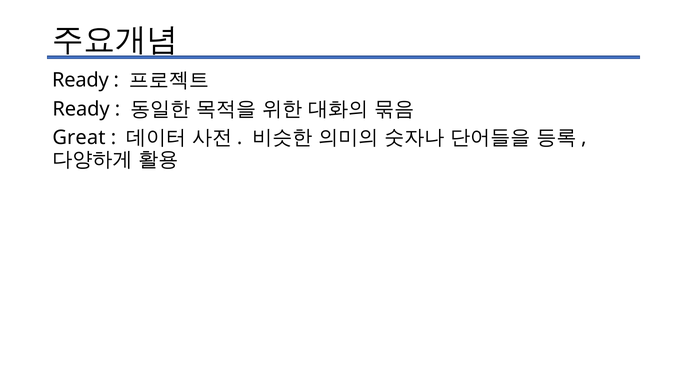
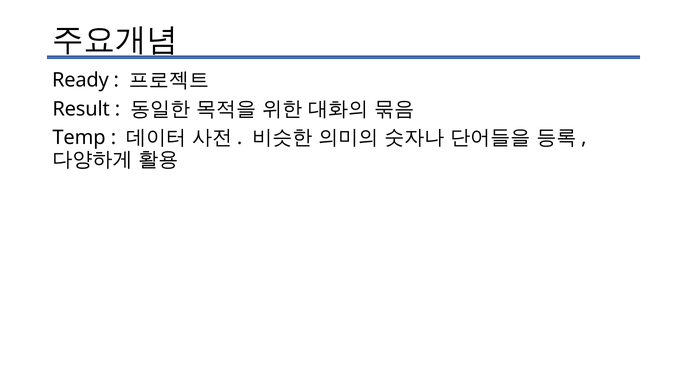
Ready at (81, 109): Ready -> Result
Great: Great -> Temp
